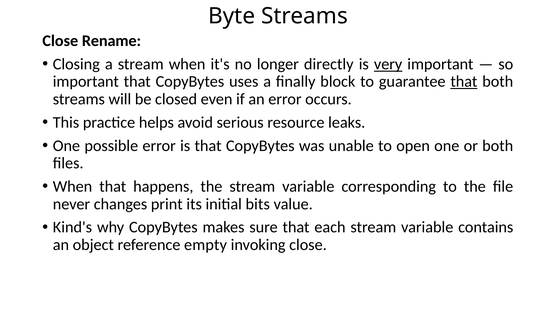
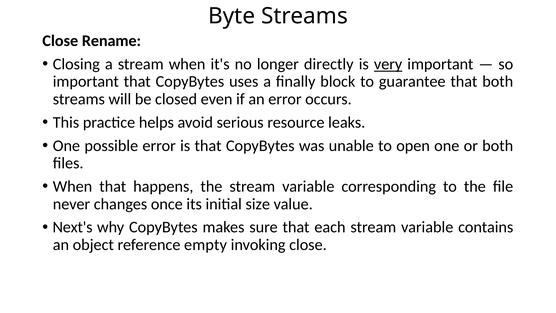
that at (464, 82) underline: present -> none
print: print -> once
bits: bits -> size
Kind's: Kind's -> Next's
